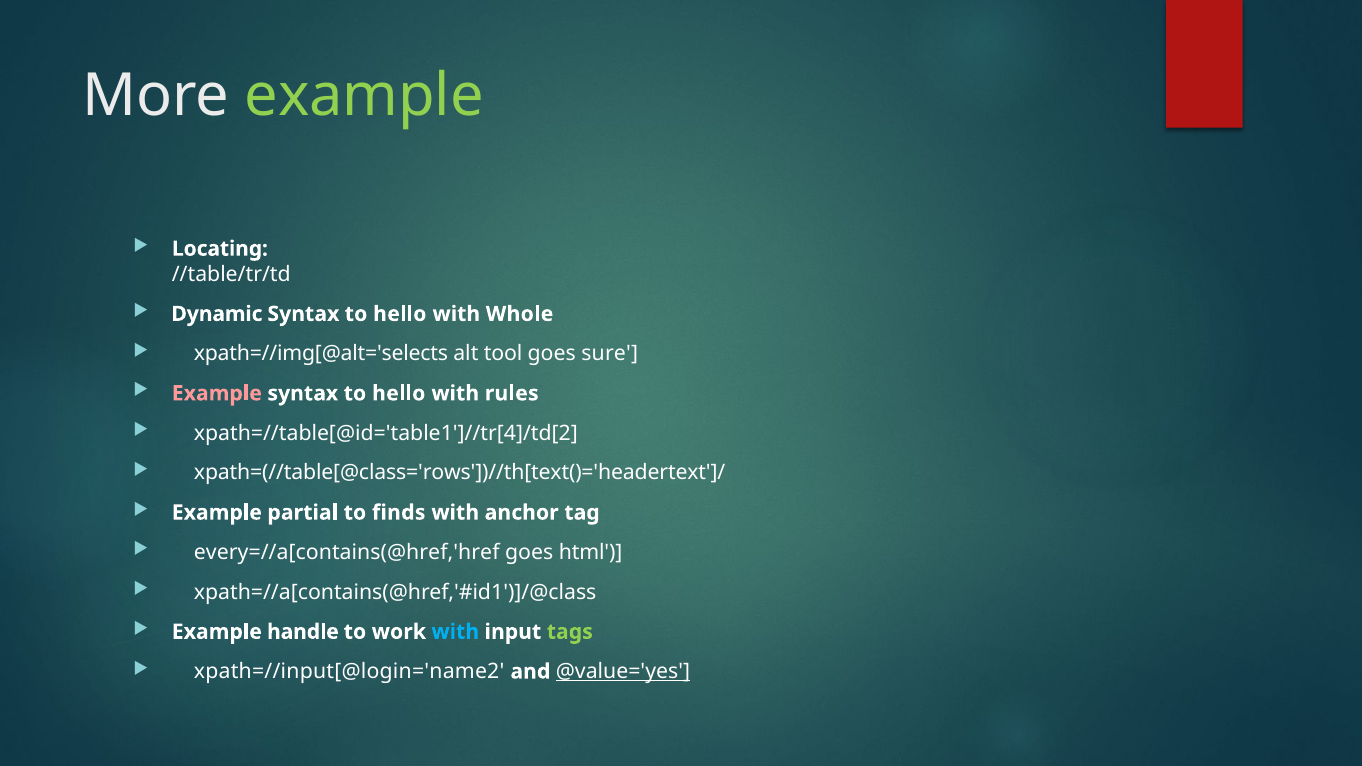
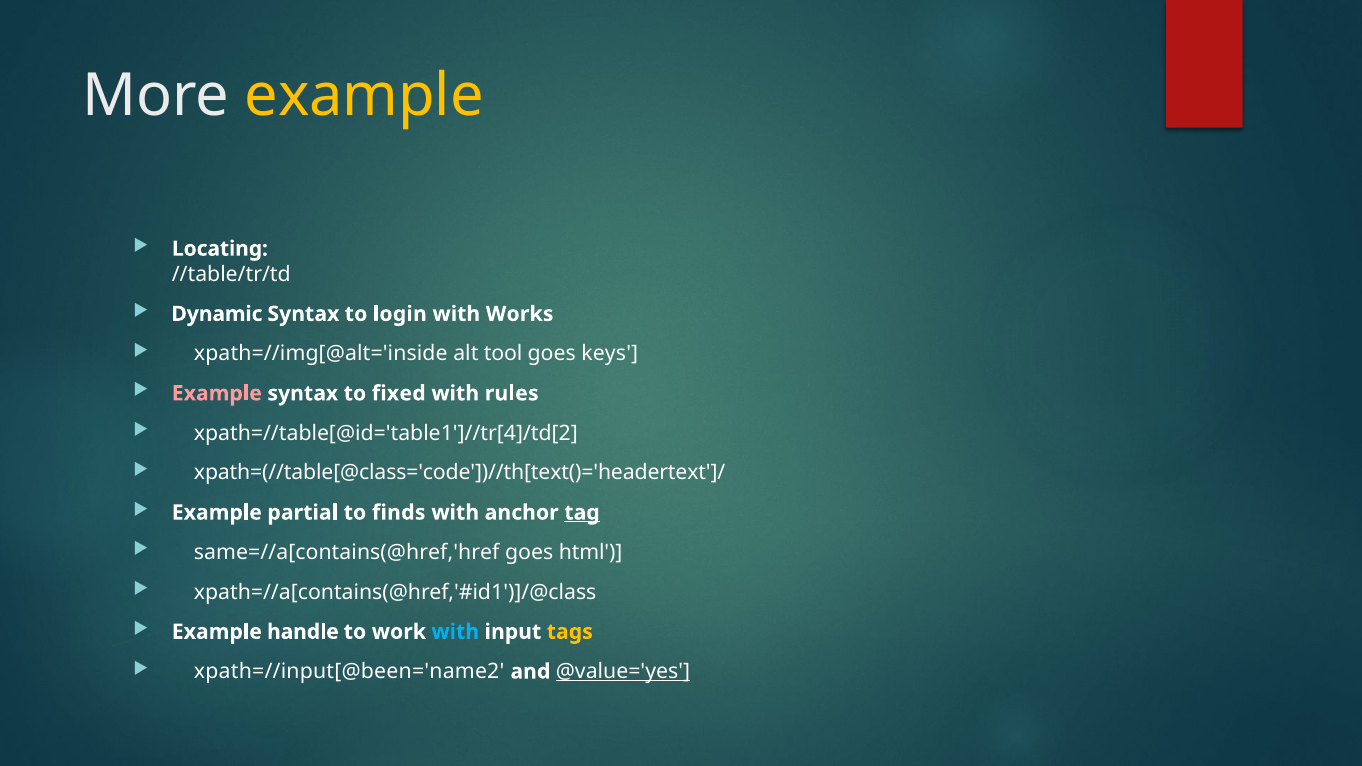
example at (364, 96) colour: light green -> yellow
hello at (400, 314): hello -> login
Whole: Whole -> Works
xpath=//img[@alt='selects: xpath=//img[@alt='selects -> xpath=//img[@alt='inside
sure: sure -> keys
hello at (399, 393): hello -> fixed
xpath=(//table[@class='rows'])//th[text()='headertext']/: xpath=(//table[@class='rows'])//th[text()='headertext']/ -> xpath=(//table[@class='code'])//th[text()='headertext']/
tag underline: none -> present
every=//a[contains(@href,'href: every=//a[contains(@href,'href -> same=//a[contains(@href,'href
tags colour: light green -> yellow
xpath=//input[@login='name2: xpath=//input[@login='name2 -> xpath=//input[@been='name2
